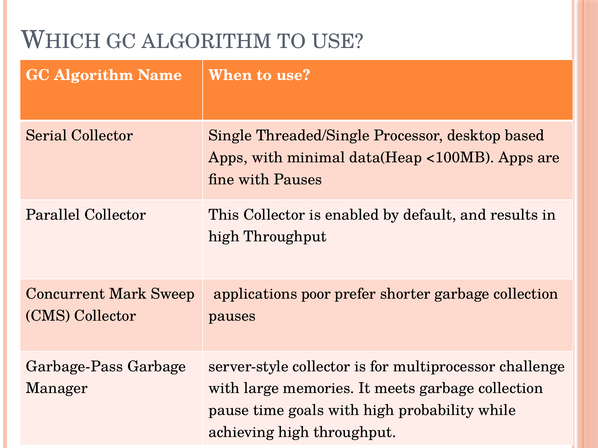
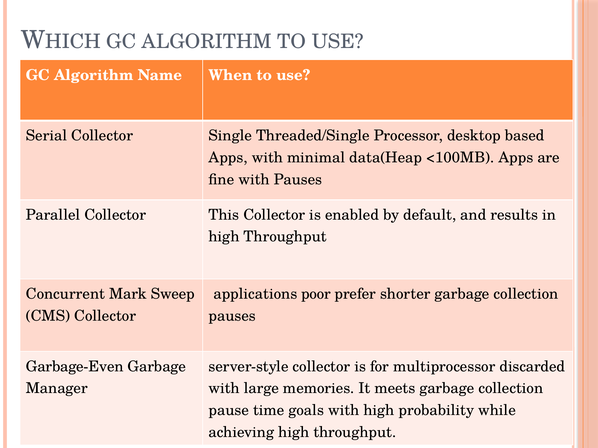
Garbage-Pass: Garbage-Pass -> Garbage-Even
challenge: challenge -> discarded
